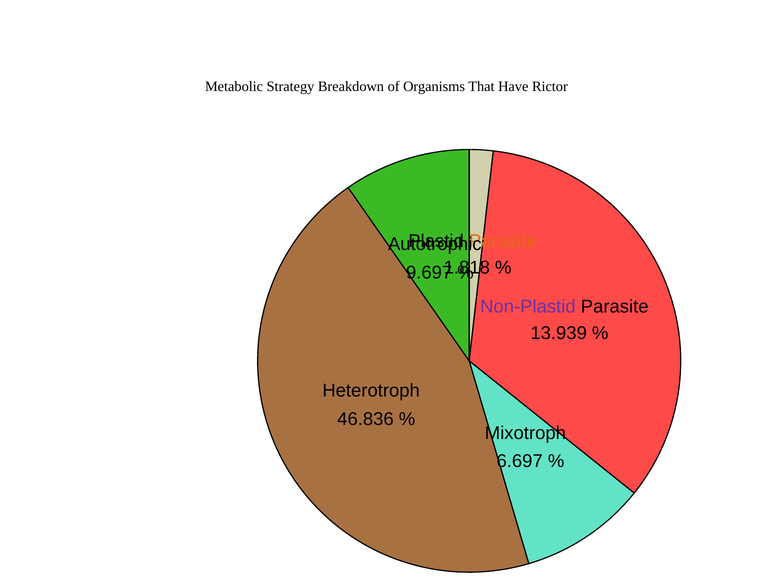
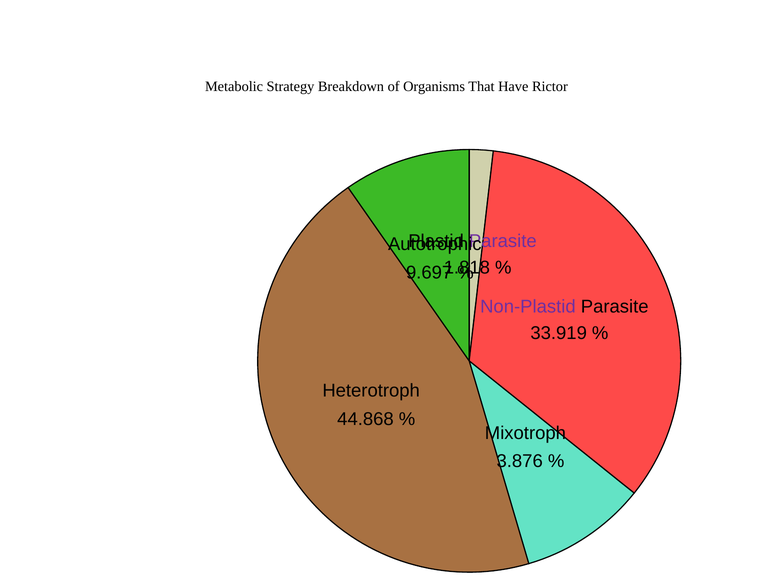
Parasite at (503, 242) colour: orange -> purple
13.939: 13.939 -> 33.919
46.836: 46.836 -> 44.868
6.697: 6.697 -> 3.876
